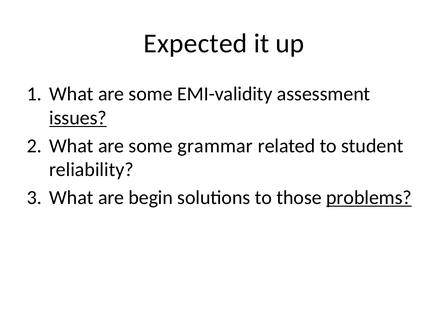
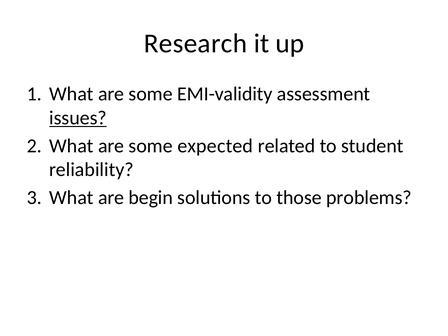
Expected: Expected -> Research
grammar: grammar -> expected
problems underline: present -> none
